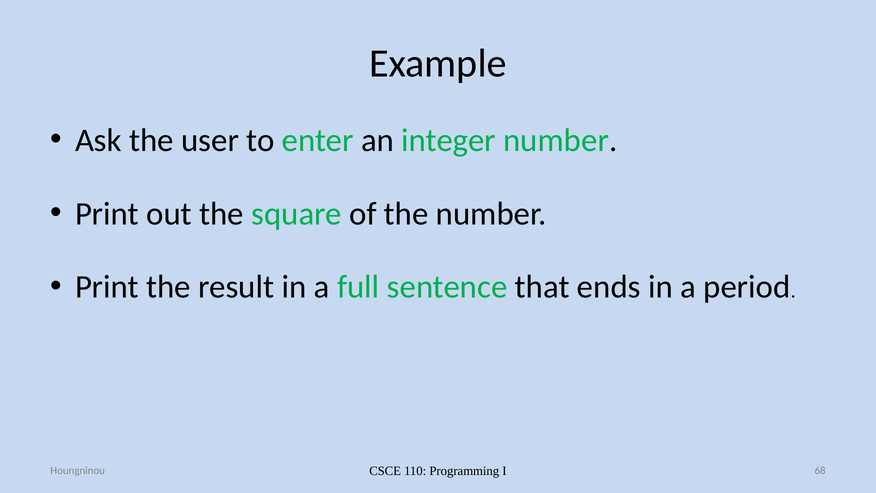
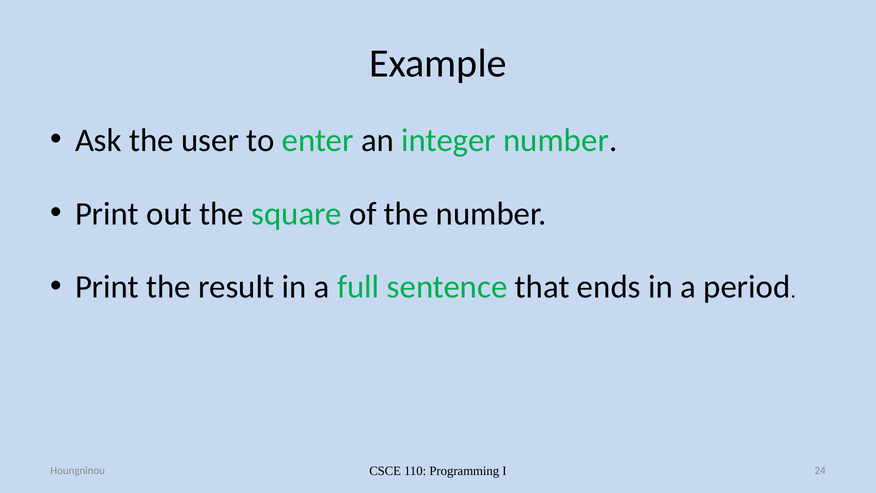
68: 68 -> 24
